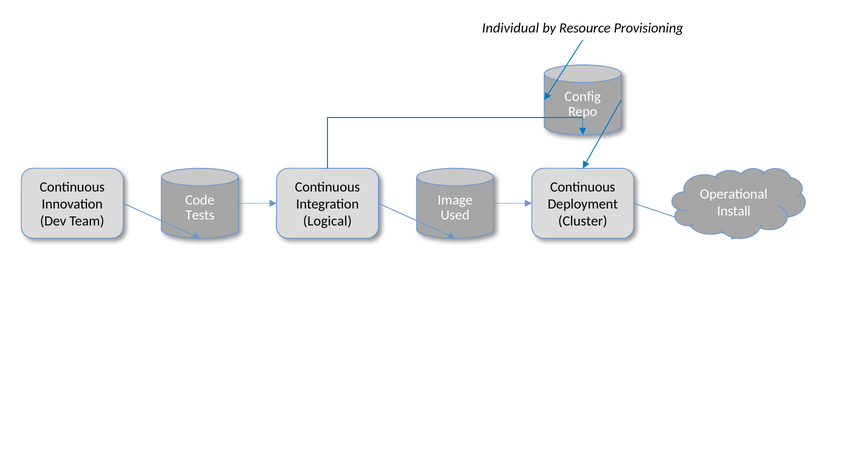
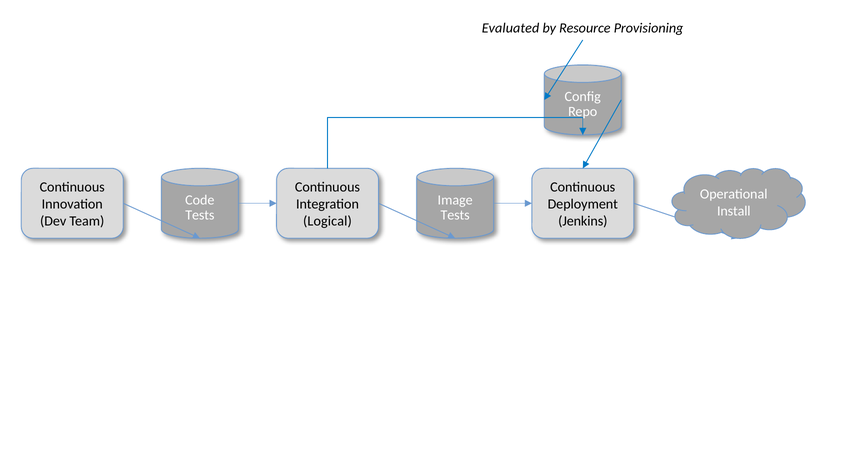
Individual: Individual -> Evaluated
Used at (455, 215): Used -> Tests
Cluster: Cluster -> Jenkins
